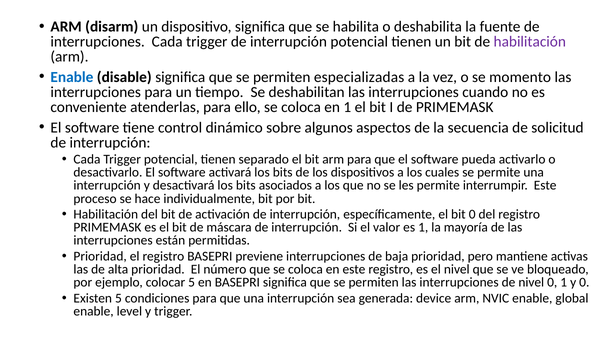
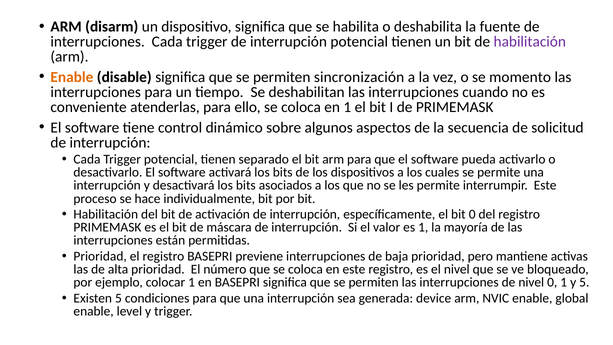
Enable at (72, 77) colour: blue -> orange
especializadas: especializadas -> sincronización
colocar 5: 5 -> 1
y 0: 0 -> 5
